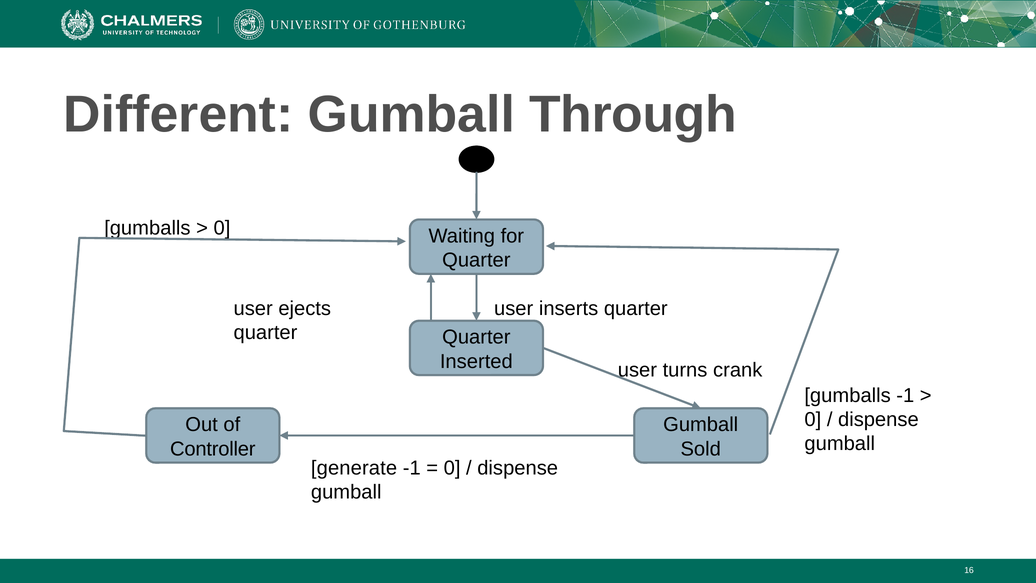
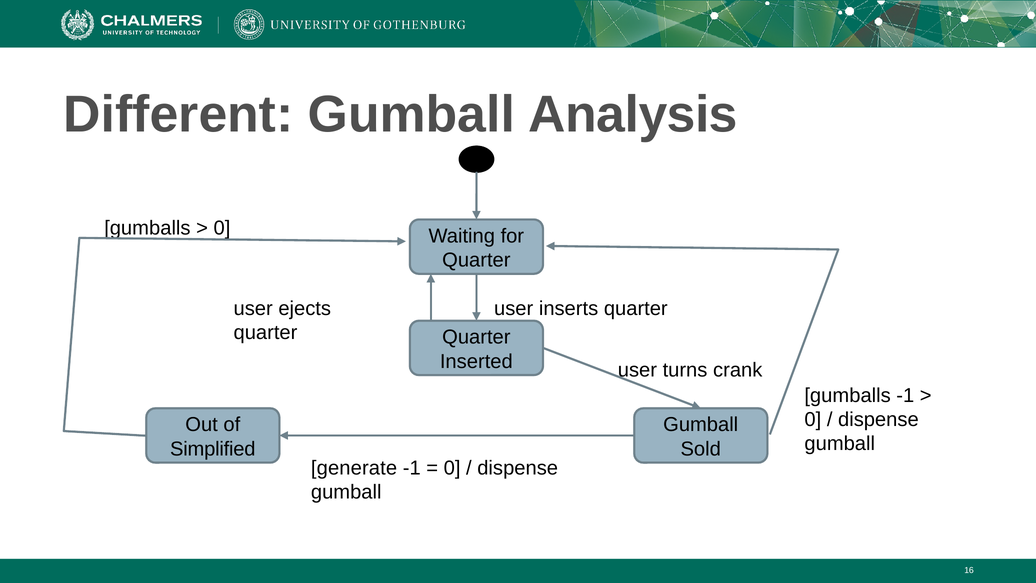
Through: Through -> Analysis
Controller: Controller -> Simplified
